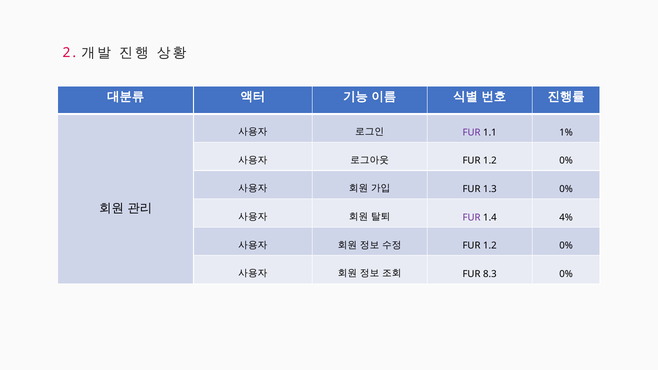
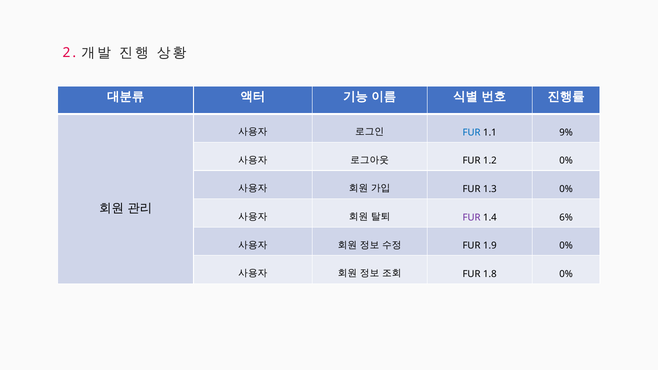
FUR at (472, 133) colour: purple -> blue
1%: 1% -> 9%
4%: 4% -> 6%
1.2 at (490, 246): 1.2 -> 1.9
8.3: 8.3 -> 1.8
